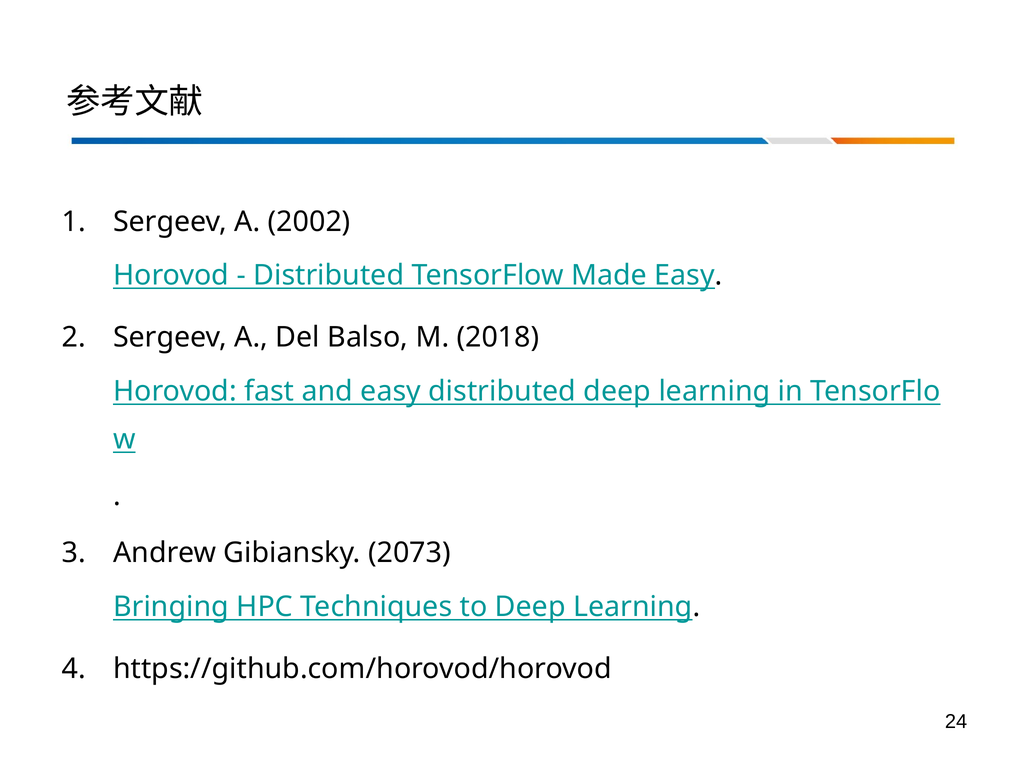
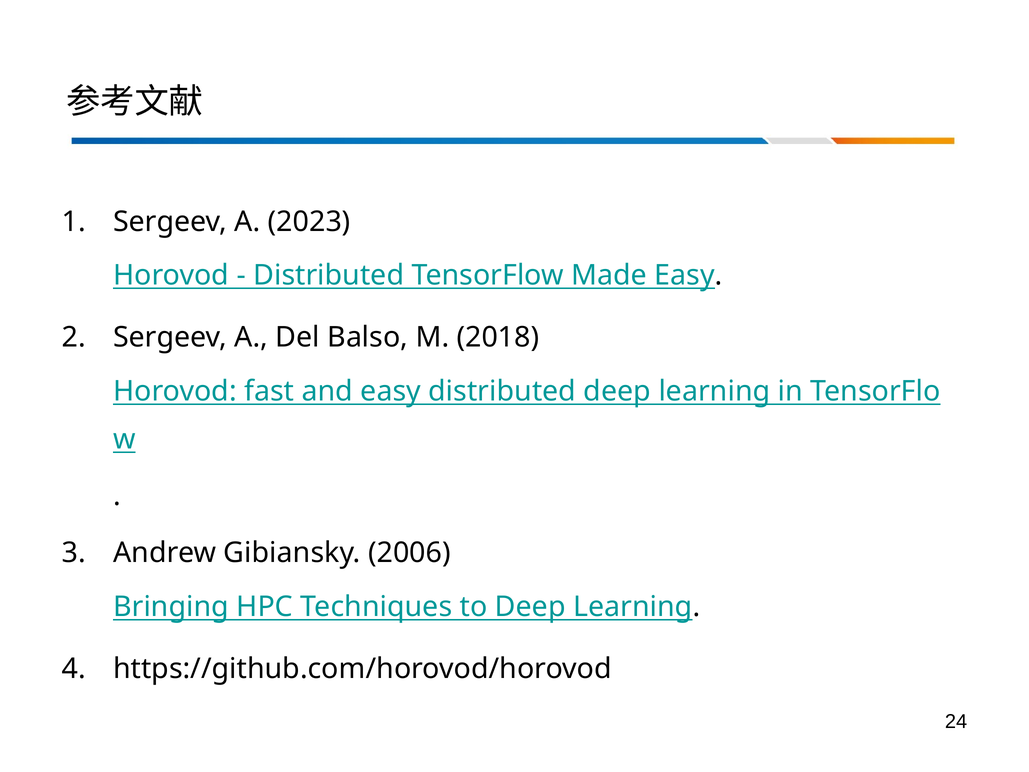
2002: 2002 -> 2023
2073: 2073 -> 2006
